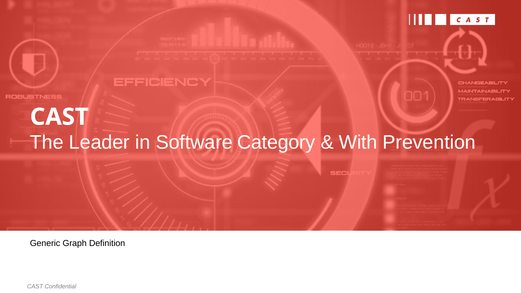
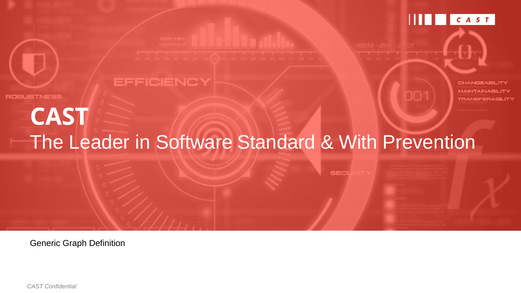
Category: Category -> Standard
